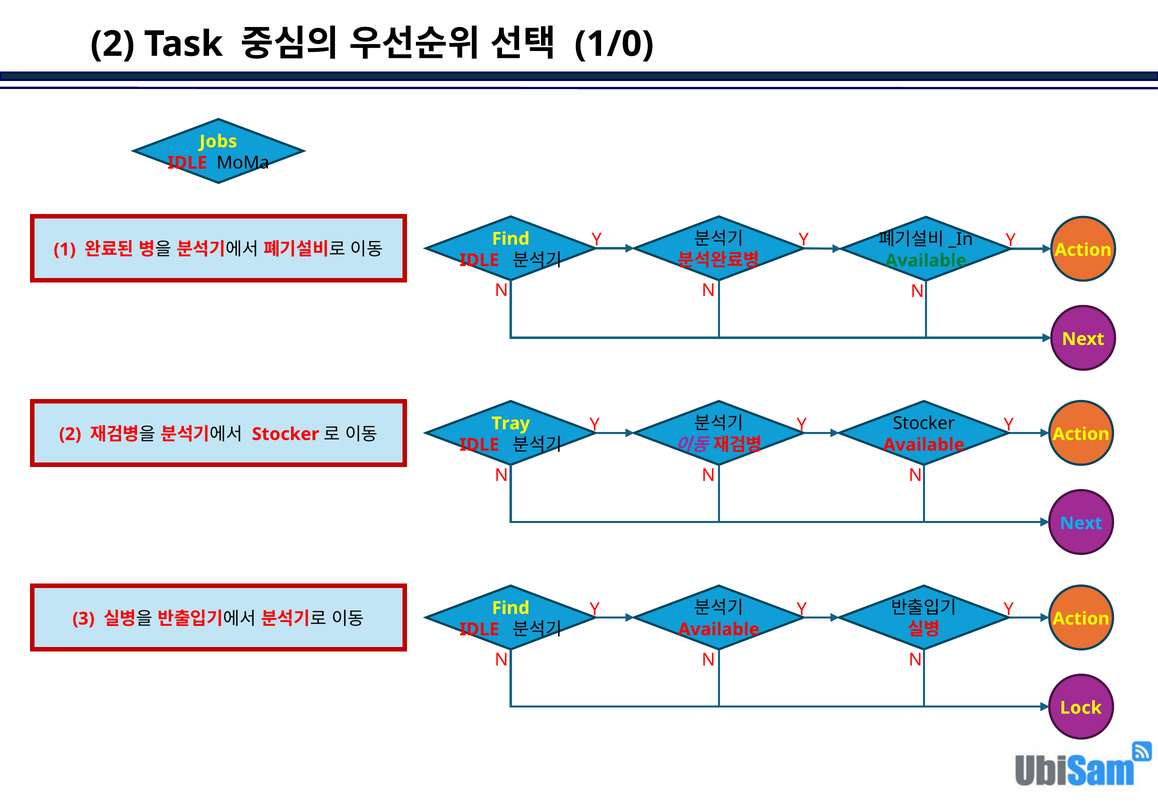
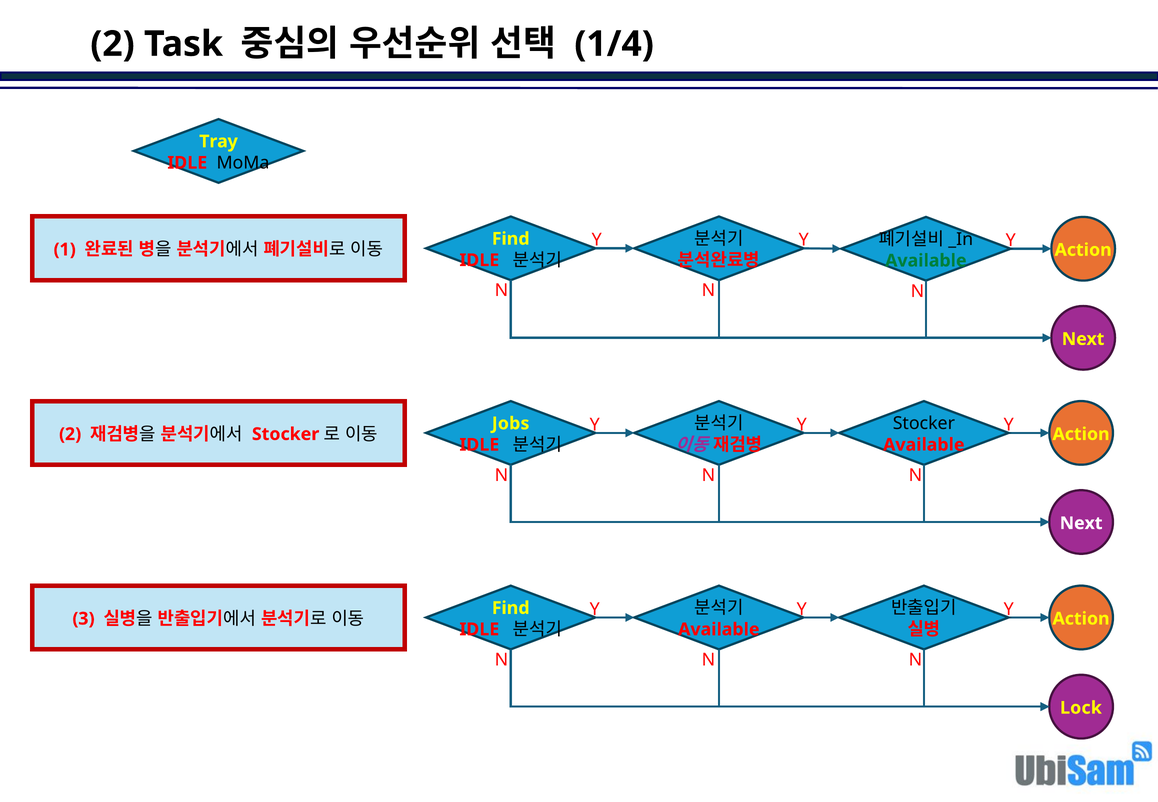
1/0: 1/0 -> 1/4
Jobs: Jobs -> Tray
Tray: Tray -> Jobs
Next at (1081, 523) colour: light blue -> white
